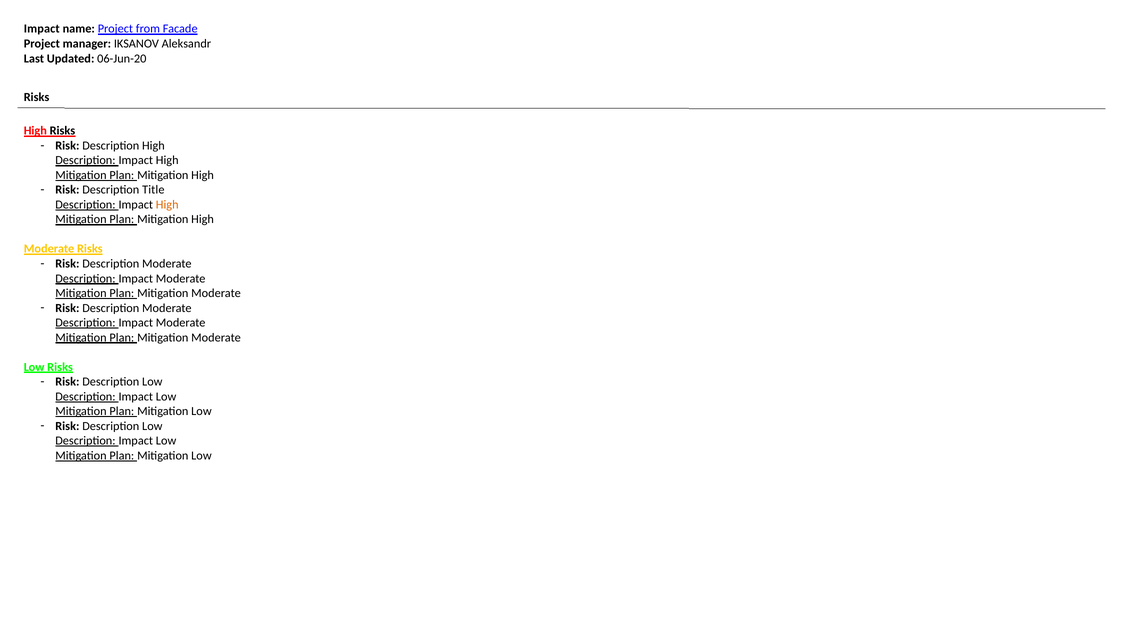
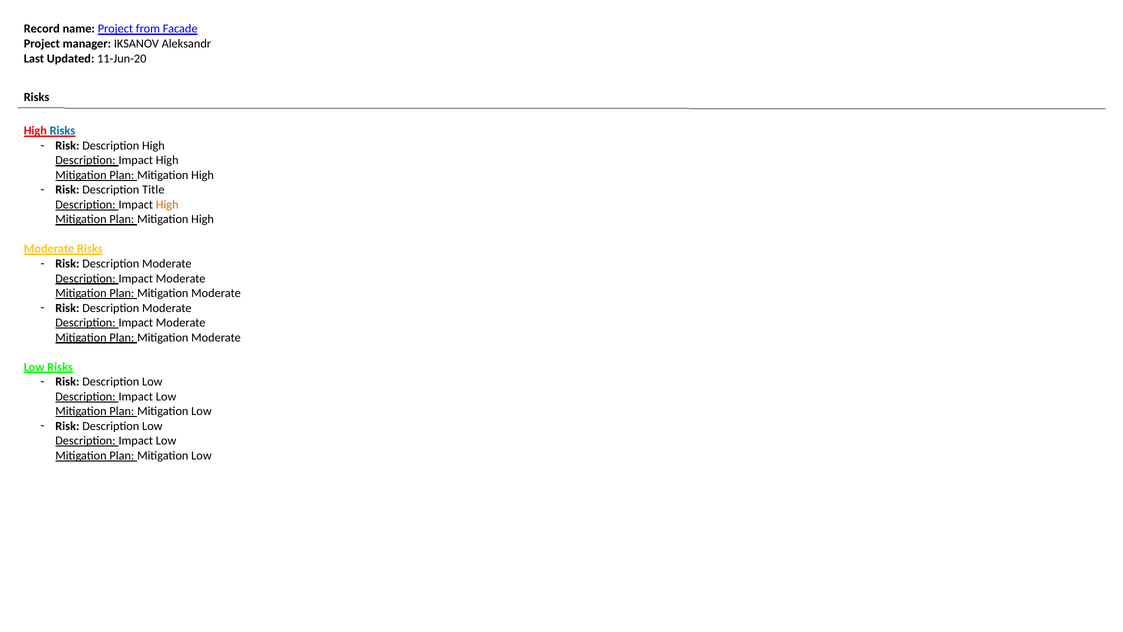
Impact at (42, 29): Impact -> Record
06-Jun-20: 06-Jun-20 -> 11-Jun-20
Risks at (62, 131) colour: black -> blue
